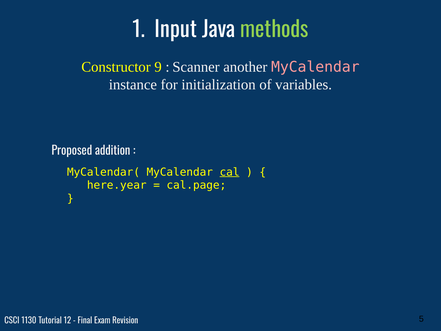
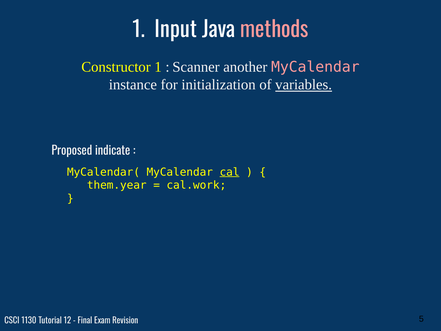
methods colour: light green -> pink
Constructor 9: 9 -> 1
variables underline: none -> present
addition: addition -> indicate
here.year: here.year -> them.year
cal.page: cal.page -> cal.work
